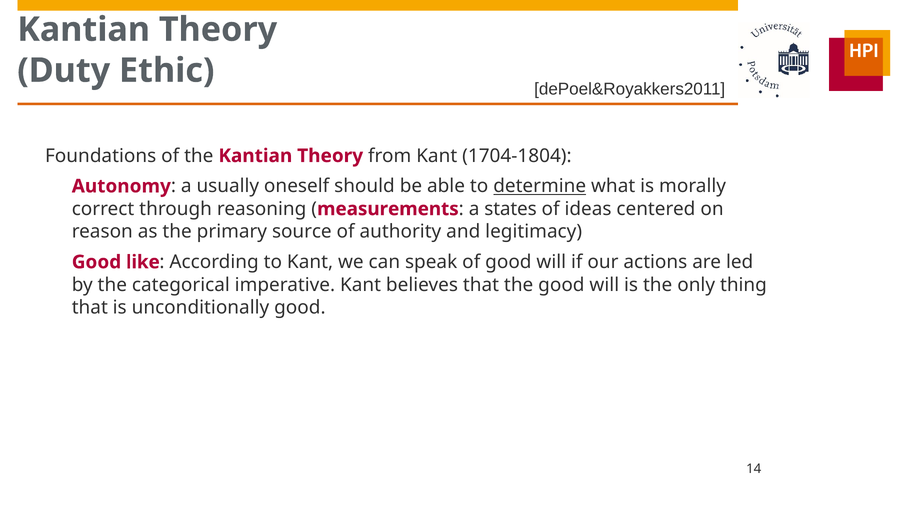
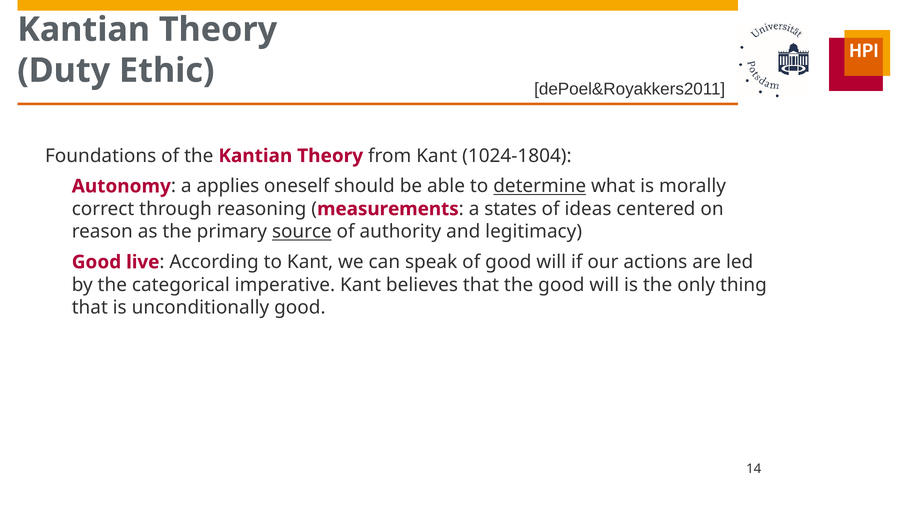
1704-1804: 1704-1804 -> 1024-1804
usually: usually -> applies
source underline: none -> present
like: like -> live
